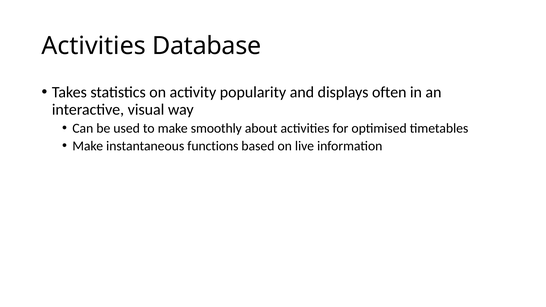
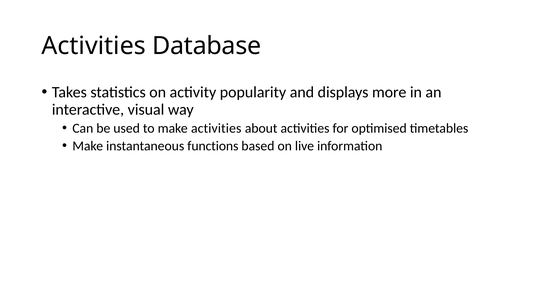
often: often -> more
make smoothly: smoothly -> activities
